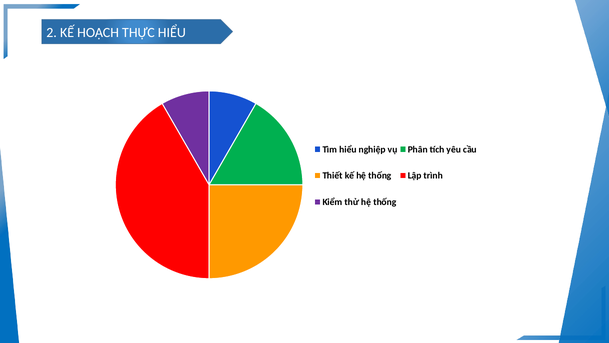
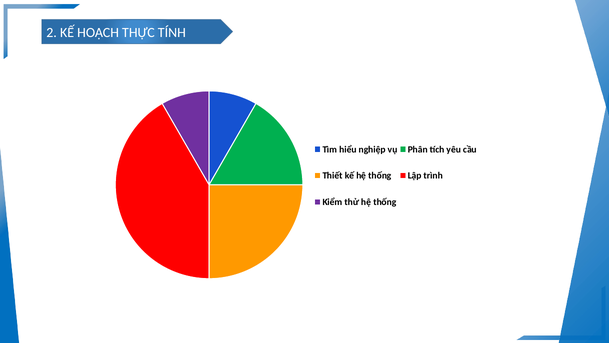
THỰC HIỂU: HIỂU -> TÍNH
